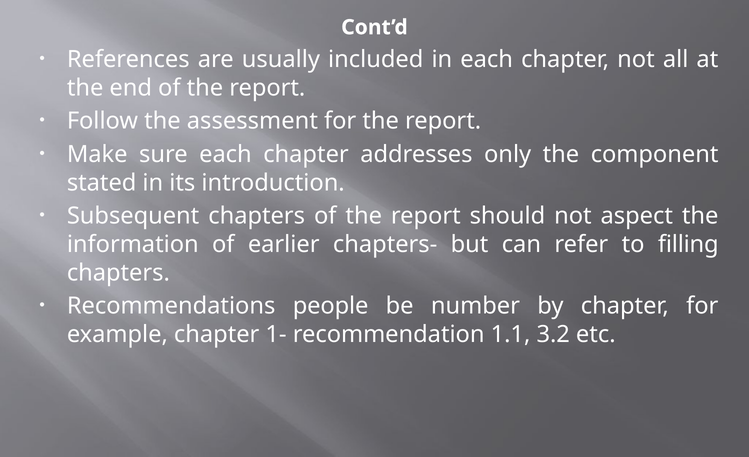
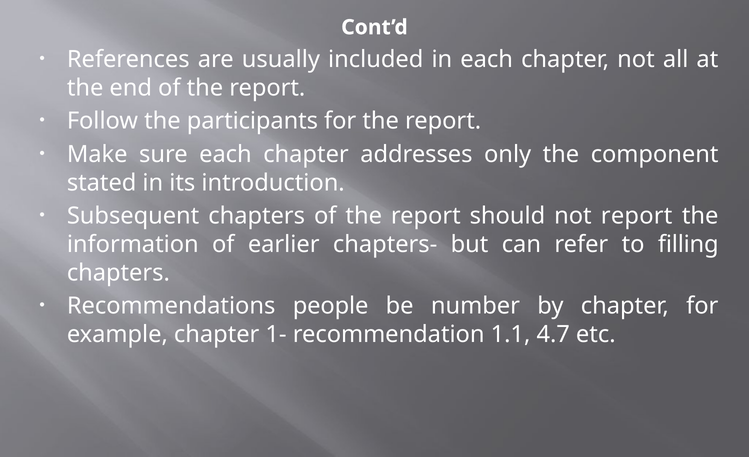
assessment: assessment -> participants
not aspect: aspect -> report
3.2: 3.2 -> 4.7
